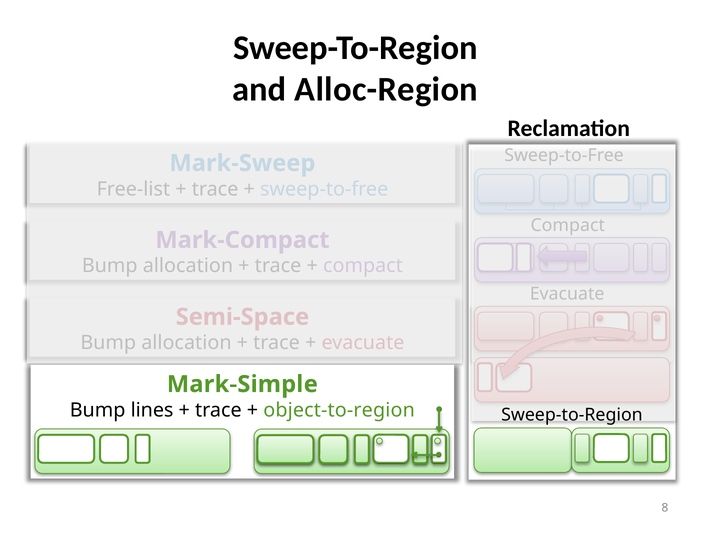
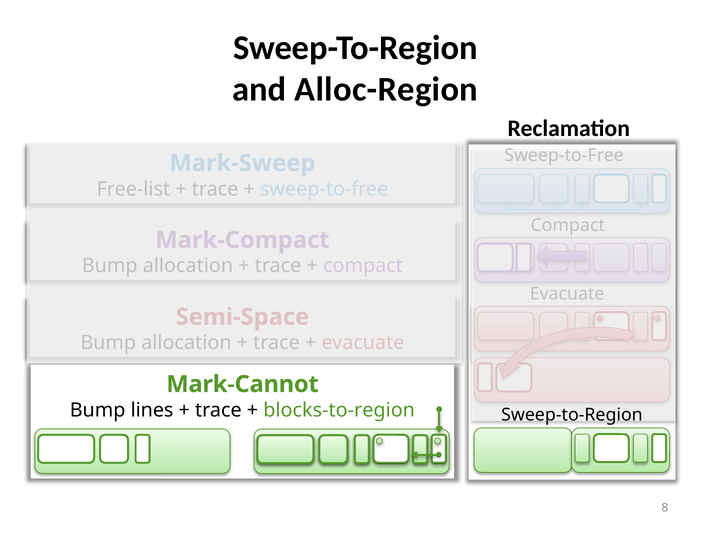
Mark-Simple: Mark-Simple -> Mark-Cannot
object-to-region: object-to-region -> blocks-to-region
